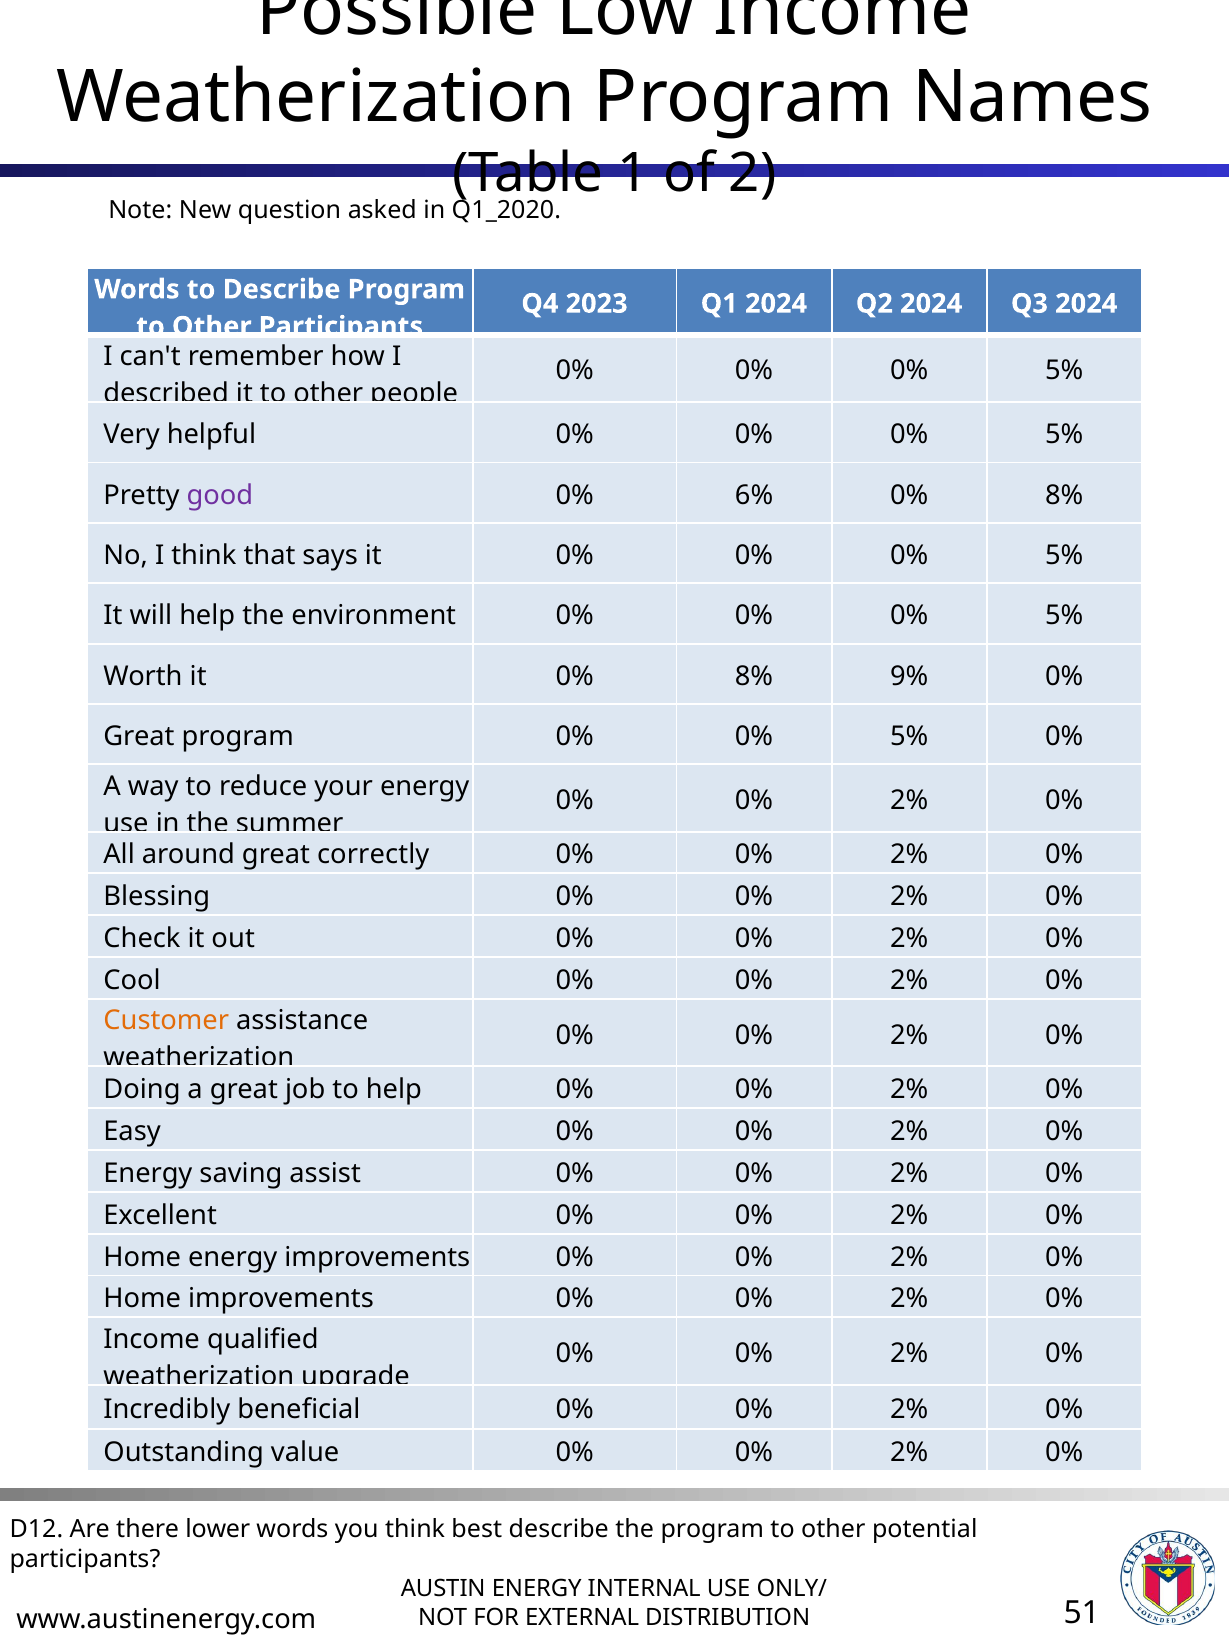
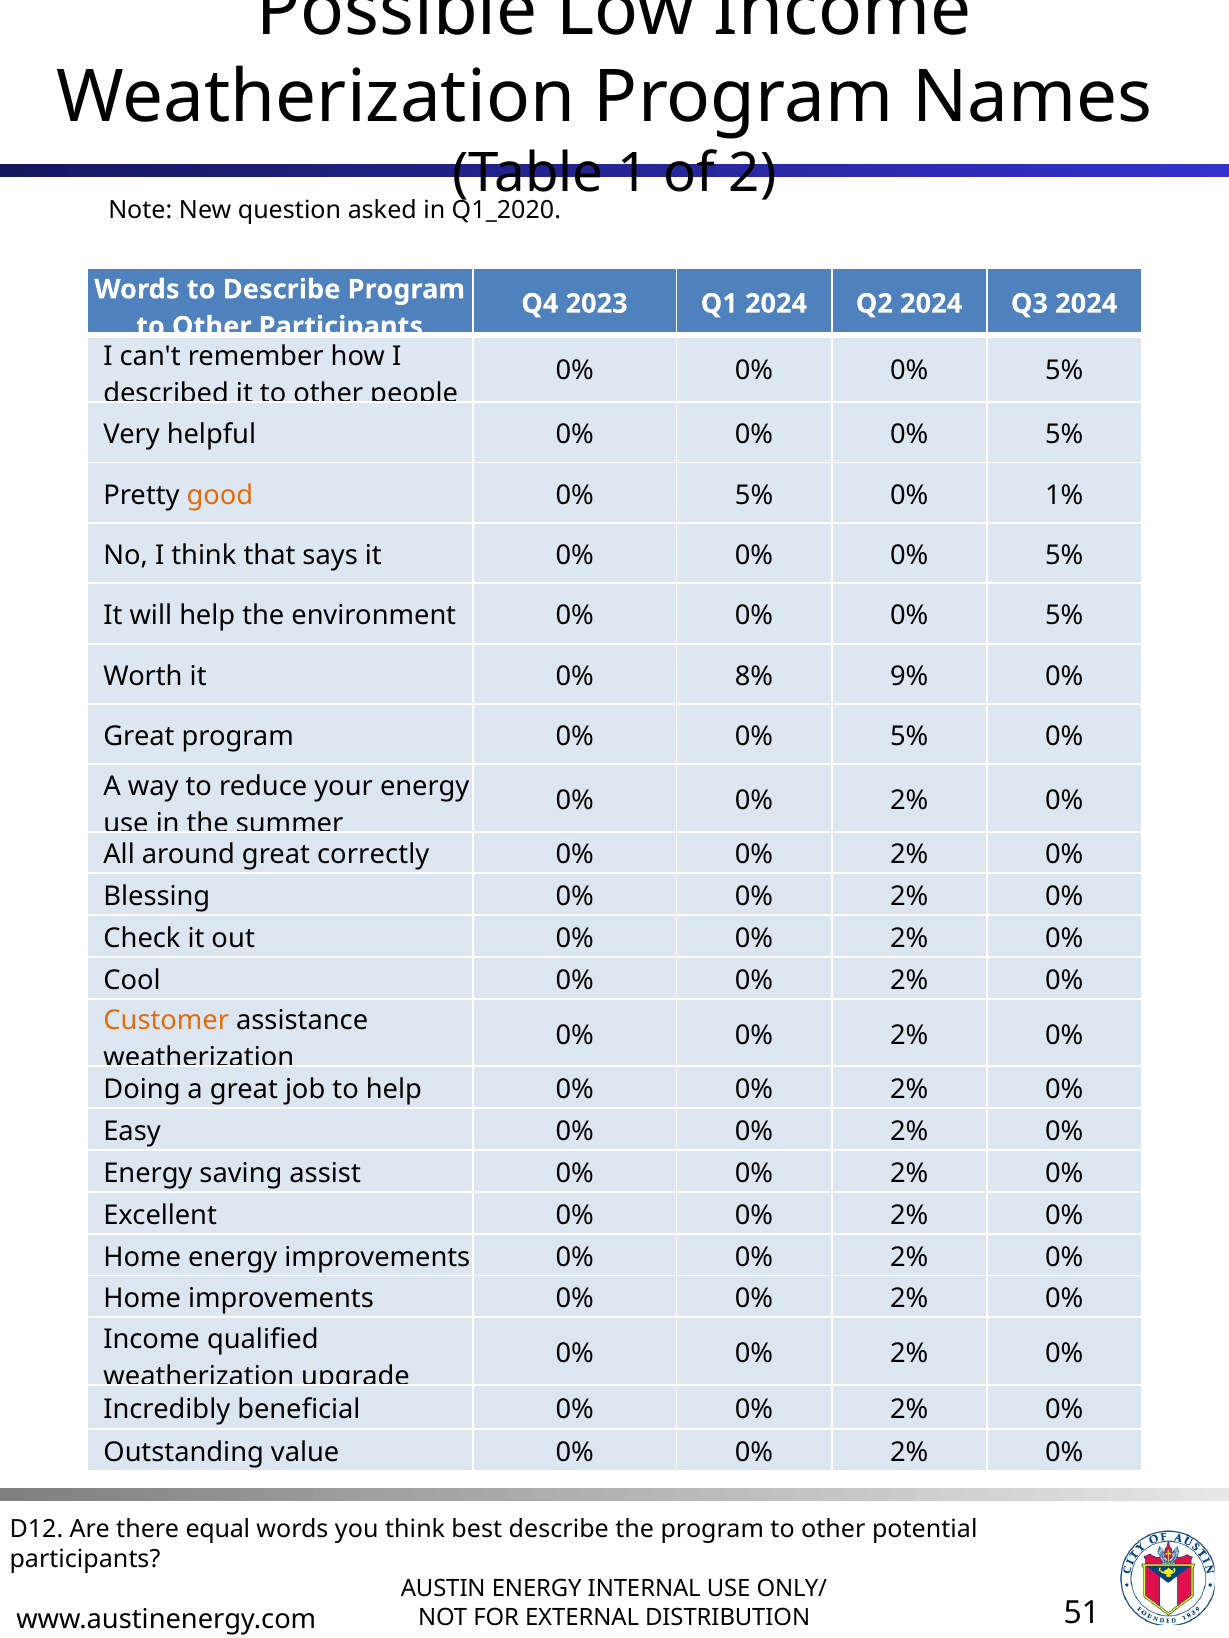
good colour: purple -> orange
6% at (754, 495): 6% -> 5%
8% at (1064, 495): 8% -> 1%
lower: lower -> equal
